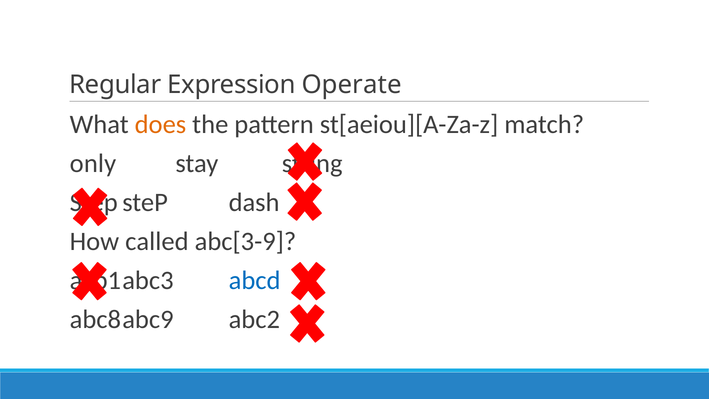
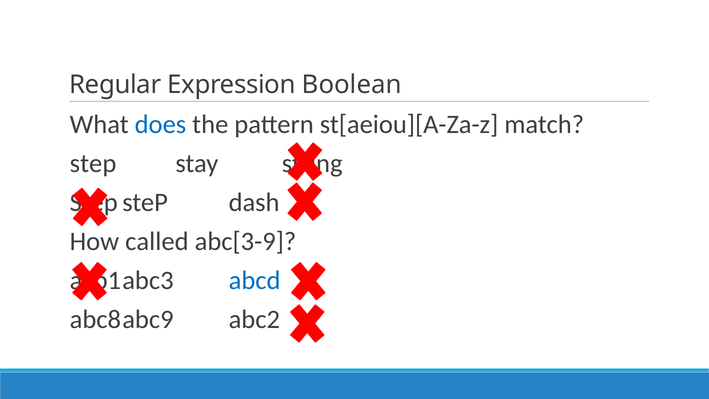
Operate: Operate -> Boolean
does colour: orange -> blue
only: only -> step
